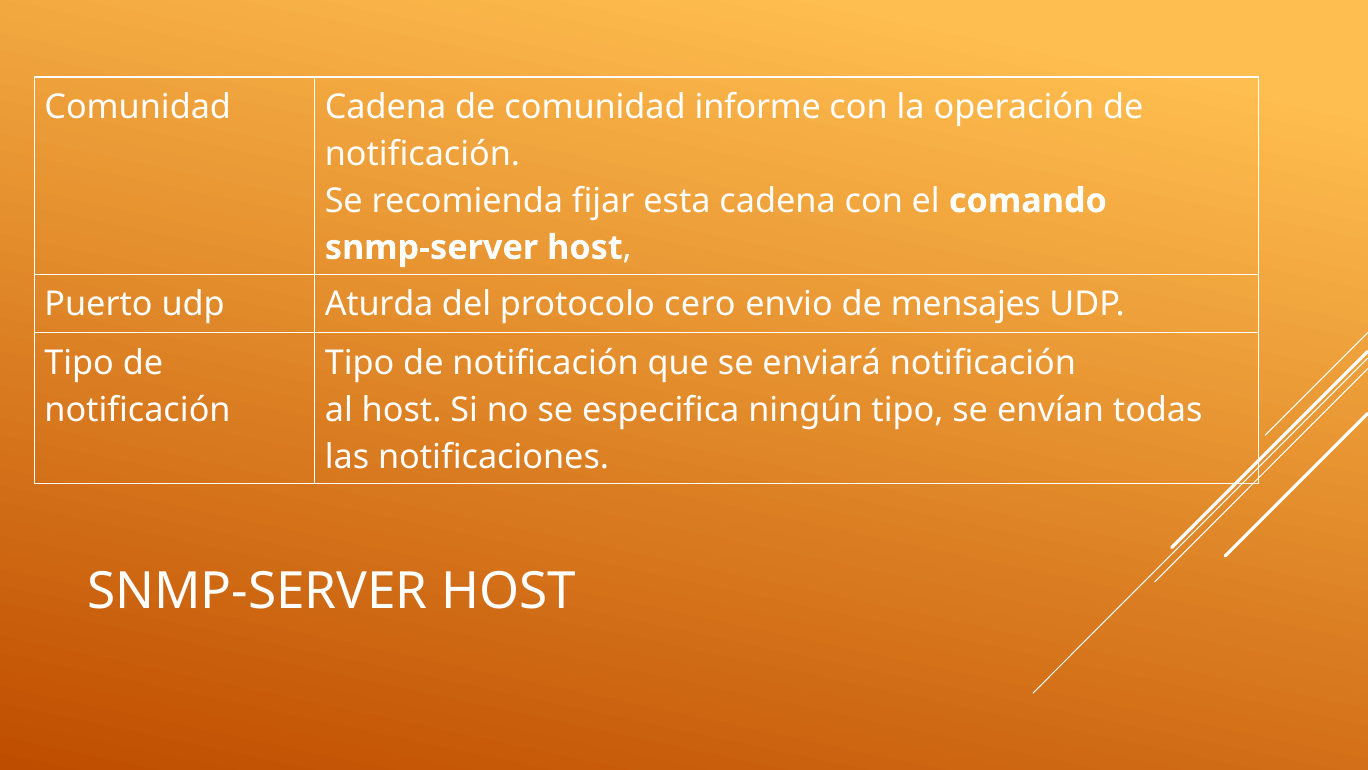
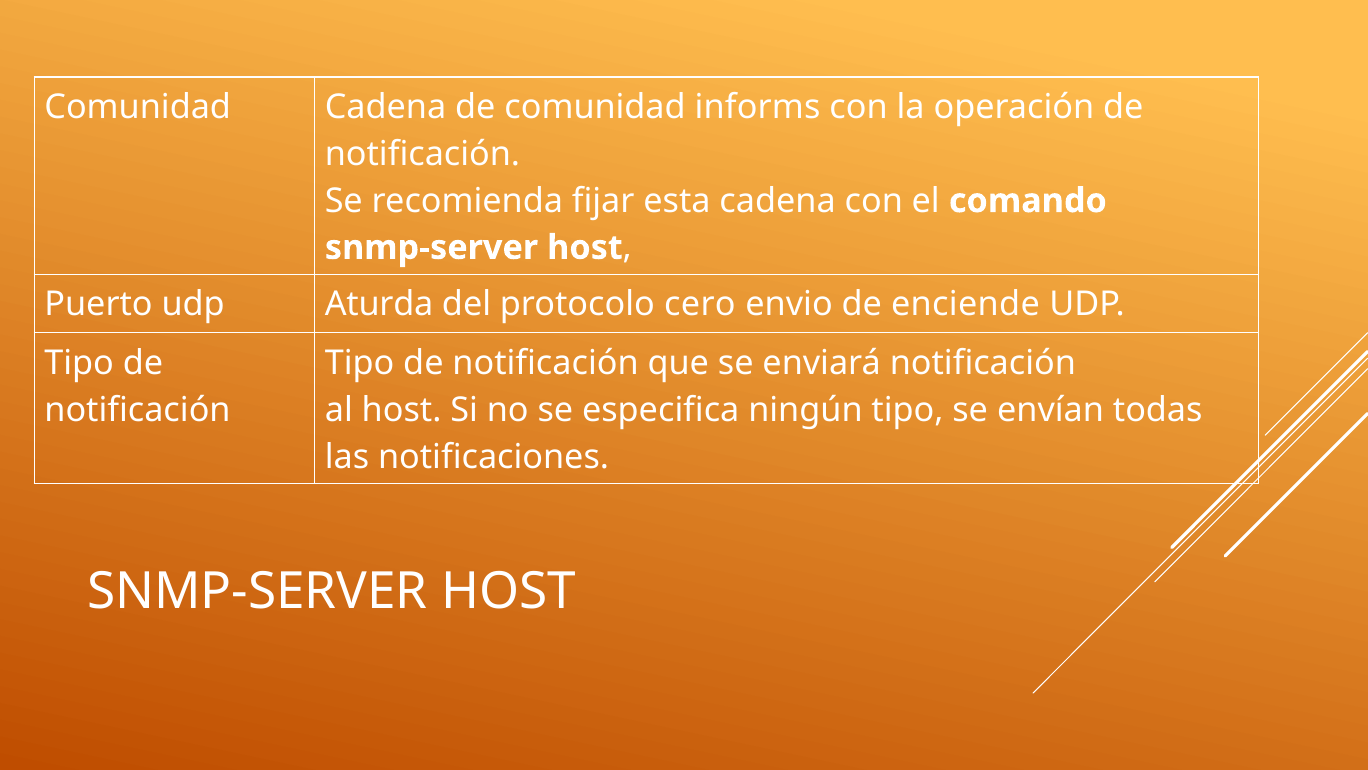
informe: informe -> informs
mensajes: mensajes -> enciende
